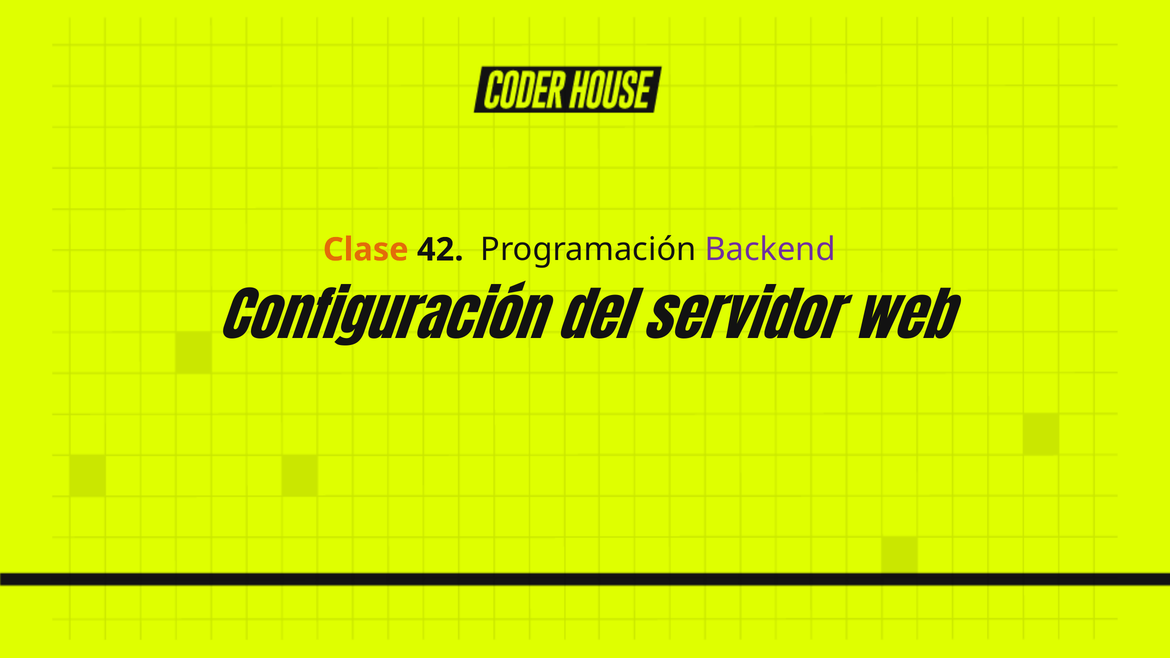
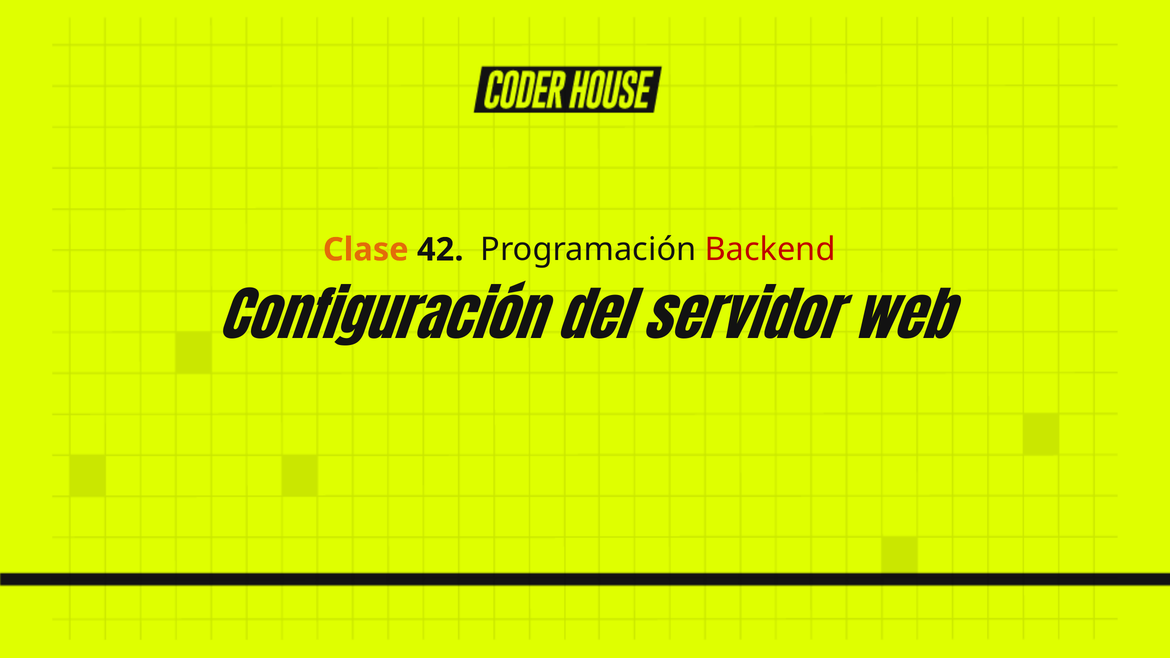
Backend colour: purple -> red
